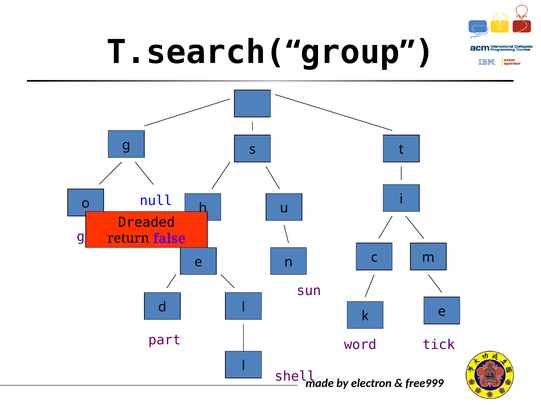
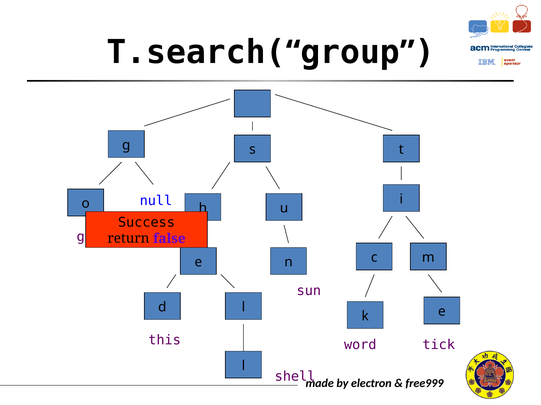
Dreaded: Dreaded -> Success
part: part -> this
